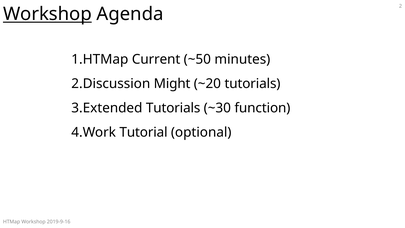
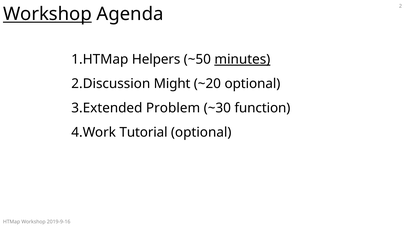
Current: Current -> Helpers
minutes underline: none -> present
~20 tutorials: tutorials -> optional
Tutorials at (173, 108): Tutorials -> Problem
